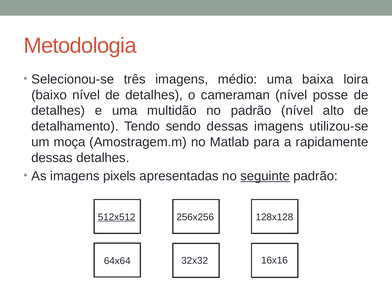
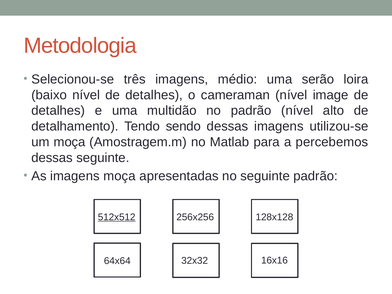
baixa: baixa -> serão
posse: posse -> image
rapidamente: rapidamente -> percebemos
dessas detalhes: detalhes -> seguinte
imagens pixels: pixels -> moça
seguinte at (265, 176) underline: present -> none
